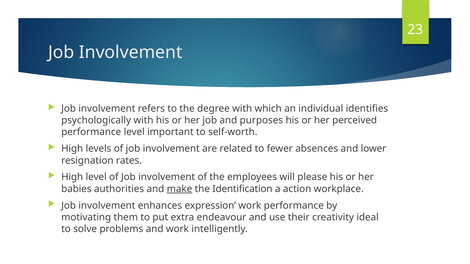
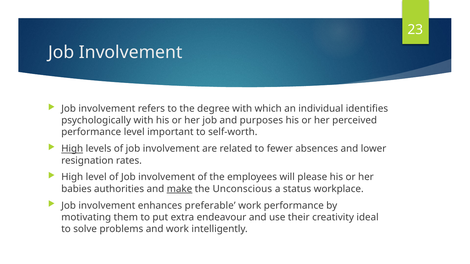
High at (72, 149) underline: none -> present
Identification: Identification -> Unconscious
action: action -> status
expression: expression -> preferable
